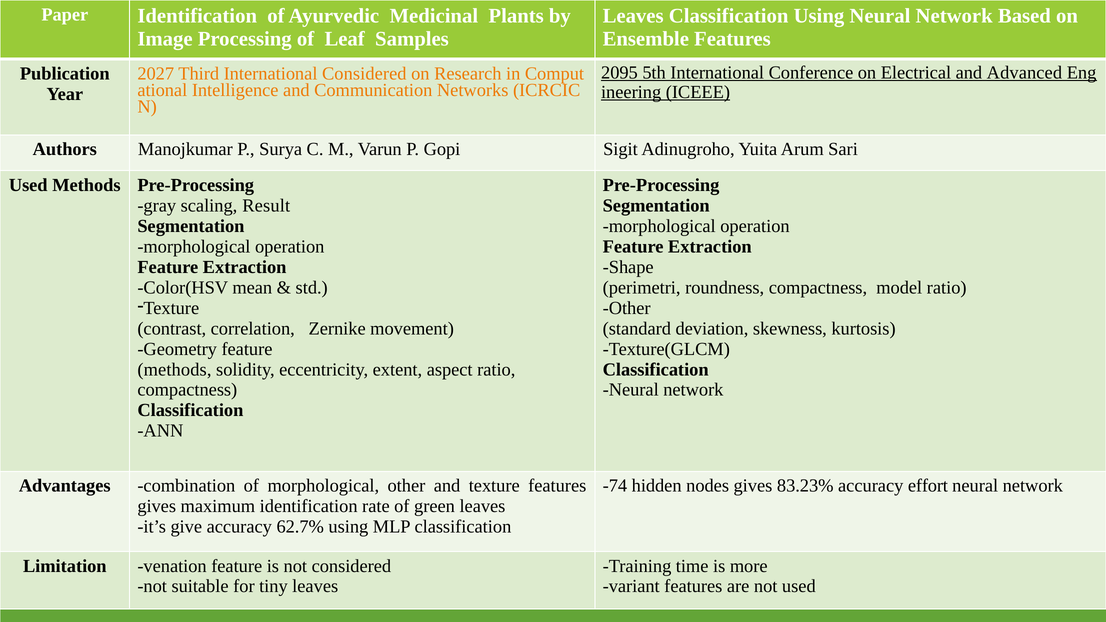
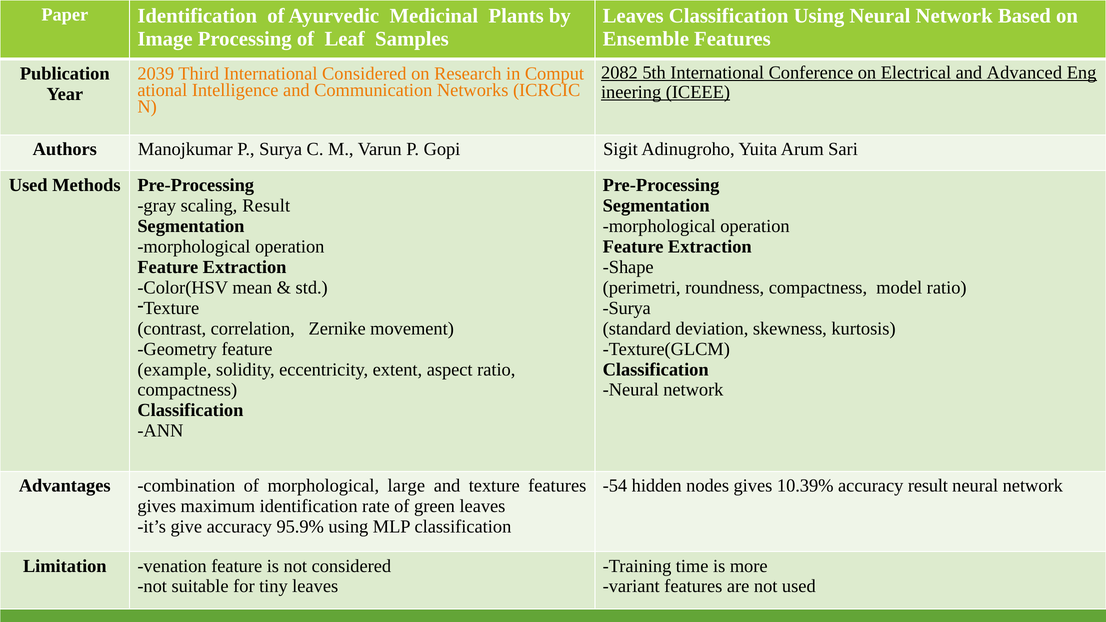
2095: 2095 -> 2082
2027: 2027 -> 2039
Other at (627, 308): Other -> Surya
methods at (174, 370): methods -> example
morphological other: other -> large
-74: -74 -> -54
83.23%: 83.23% -> 10.39%
accuracy effort: effort -> result
62.7%: 62.7% -> 95.9%
